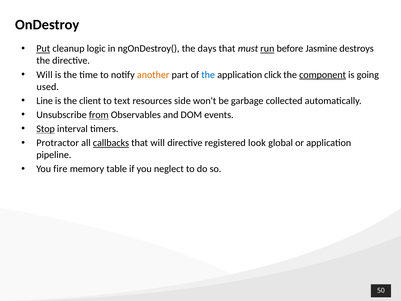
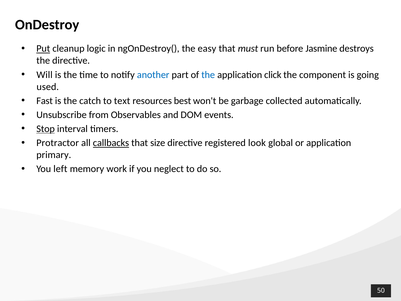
days: days -> easy
run underline: present -> none
another colour: orange -> blue
component underline: present -> none
Line: Line -> Fast
client: client -> catch
side: side -> best
from underline: present -> none
that will: will -> size
pipeline: pipeline -> primary
fire: fire -> left
table: table -> work
